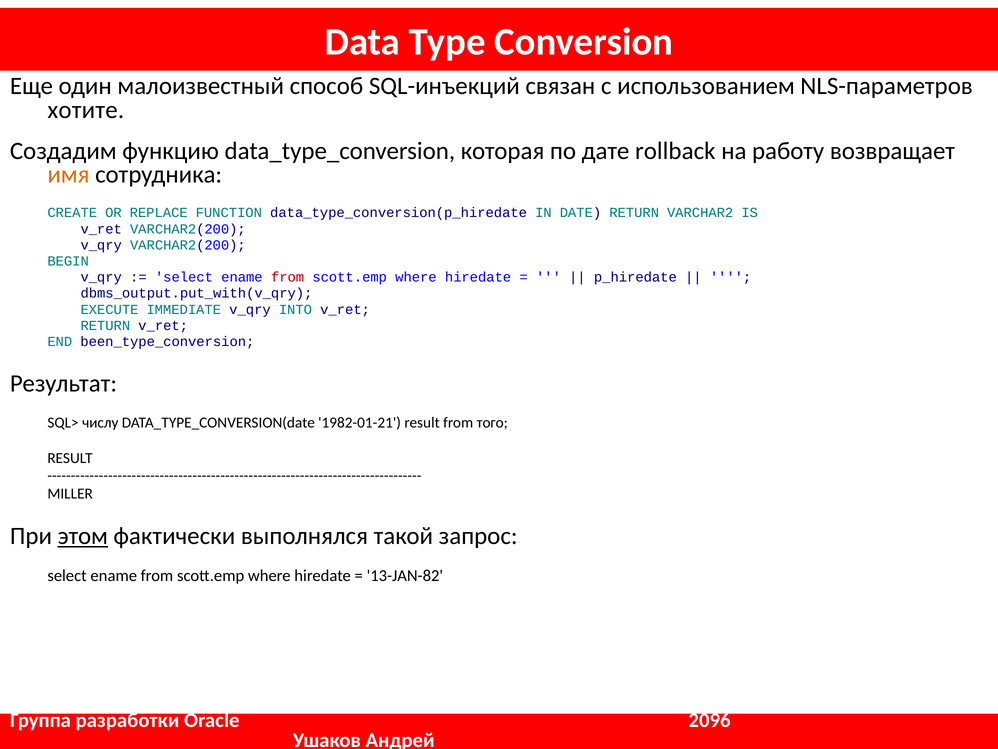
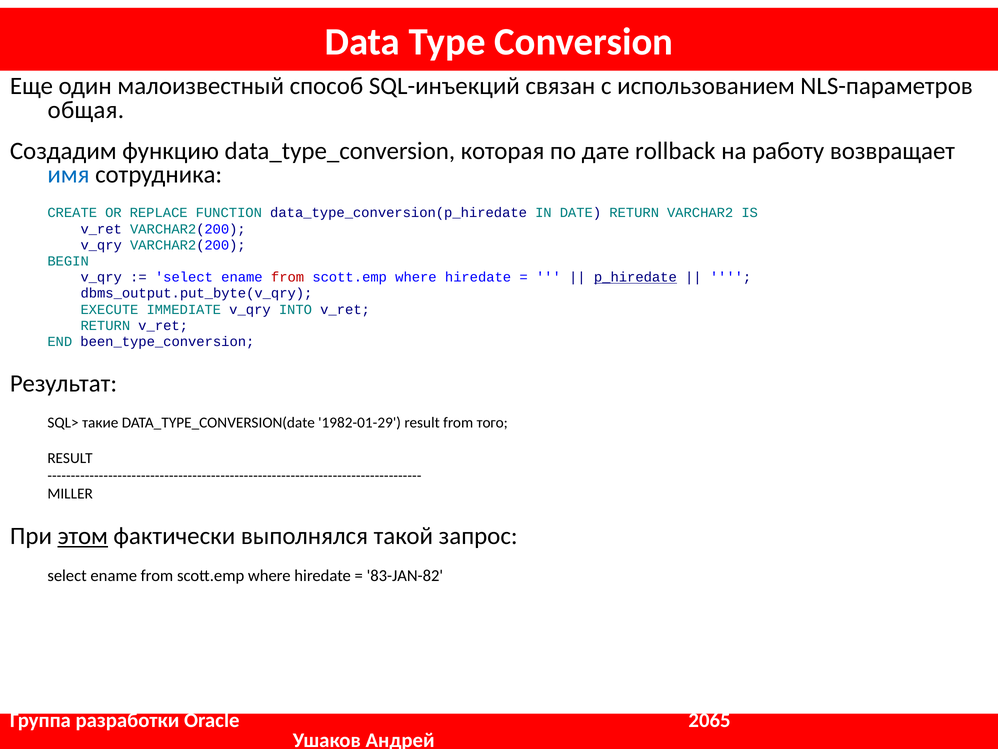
хотите: хотите -> общая
имя colour: orange -> blue
p_hiredate underline: none -> present
dbms_output.put_with(v_qry: dbms_output.put_with(v_qry -> dbms_output.put_byte(v_qry
числу: числу -> такие
1982-01-21: 1982-01-21 -> 1982-01-29
13-JAN-82: 13-JAN-82 -> 83-JAN-82
2096: 2096 -> 2065
